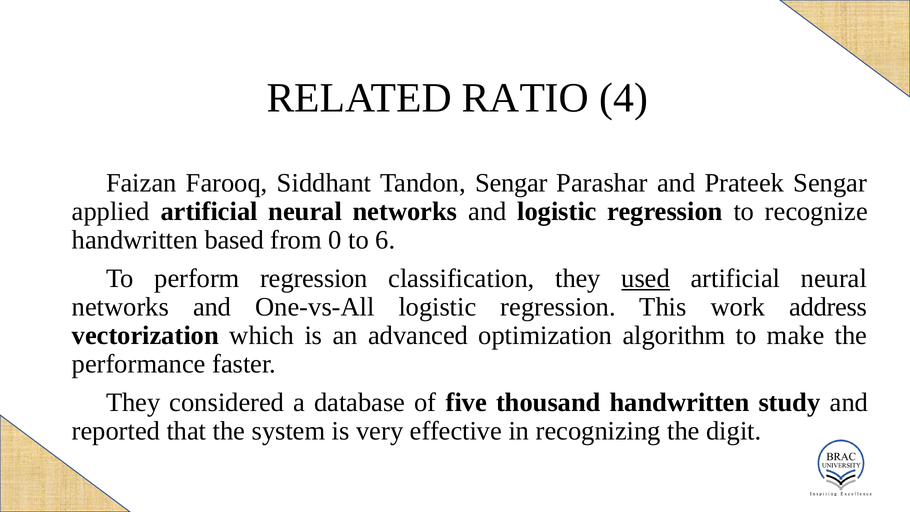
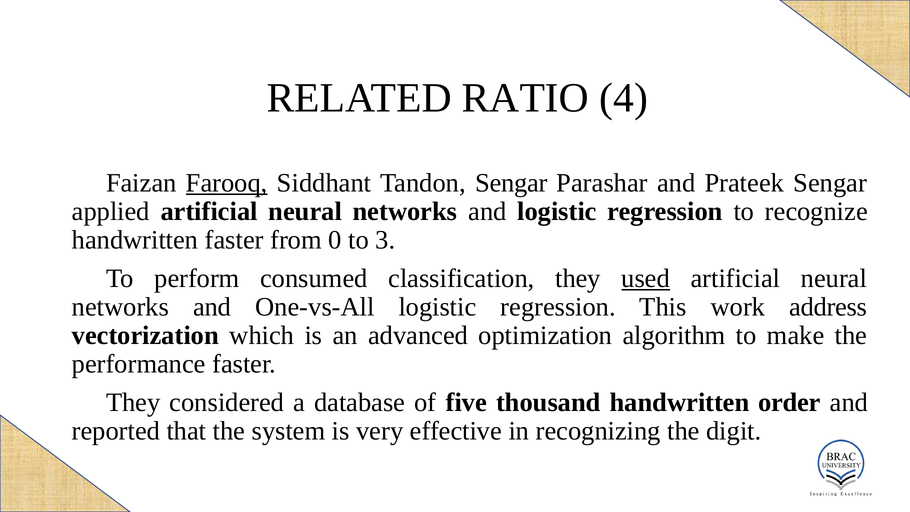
Farooq underline: none -> present
handwritten based: based -> faster
6: 6 -> 3
perform regression: regression -> consumed
study: study -> order
